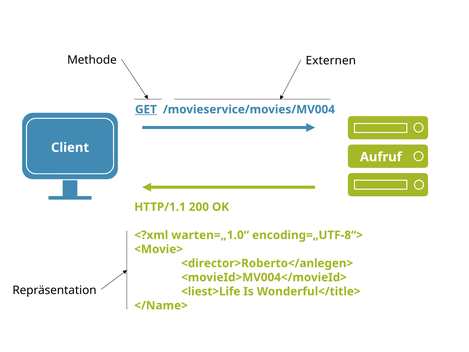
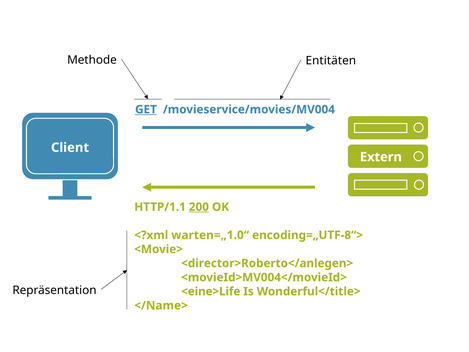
Externen: Externen -> Entitäten
Aufruf: Aufruf -> Extern
200 underline: none -> present
<liest>Life: <liest>Life -> <eine>Life
